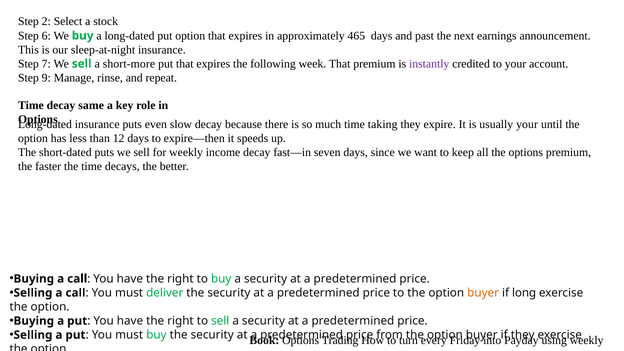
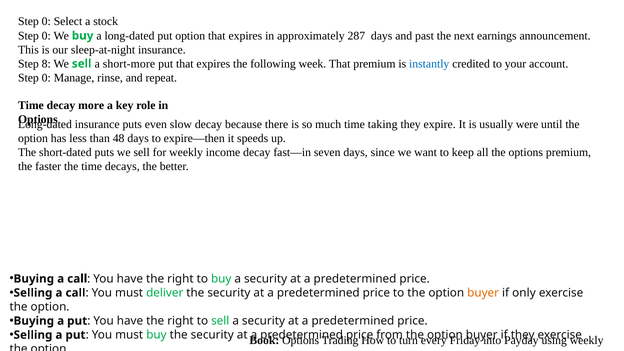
2 at (46, 22): 2 -> 0
6 at (46, 36): 6 -> 0
465: 465 -> 287
7: 7 -> 8
instantly colour: purple -> blue
9 at (46, 78): 9 -> 0
same: same -> more
usually your: your -> were
12: 12 -> 48
long: long -> only
